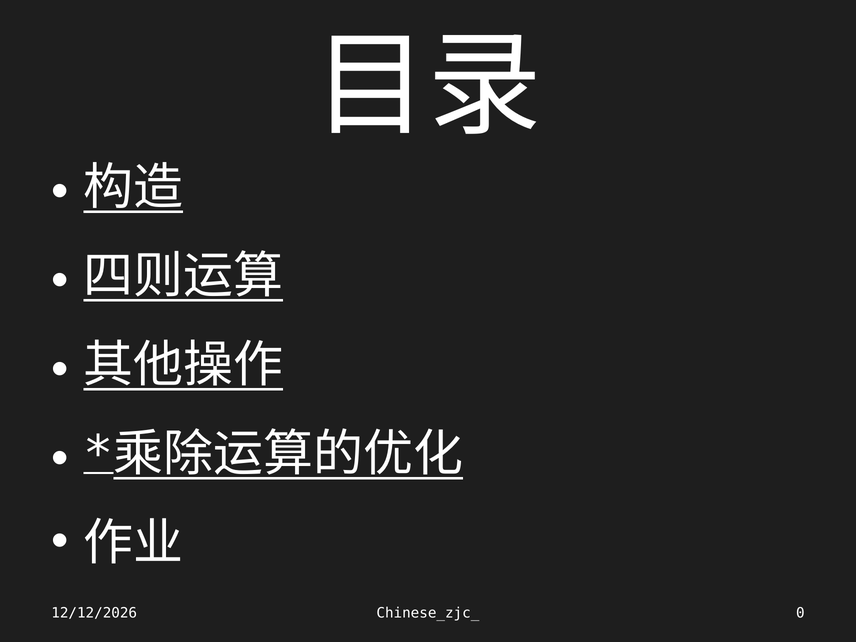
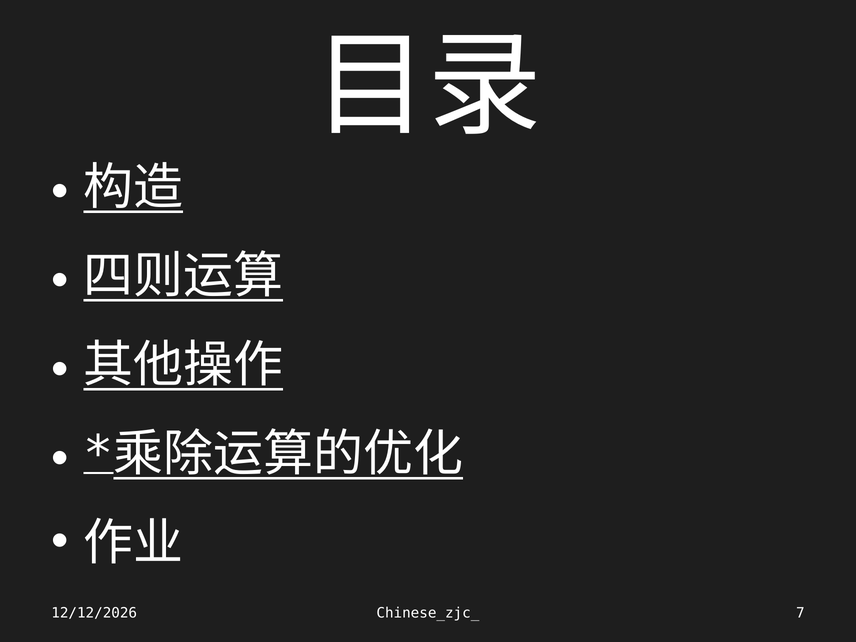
0: 0 -> 7
